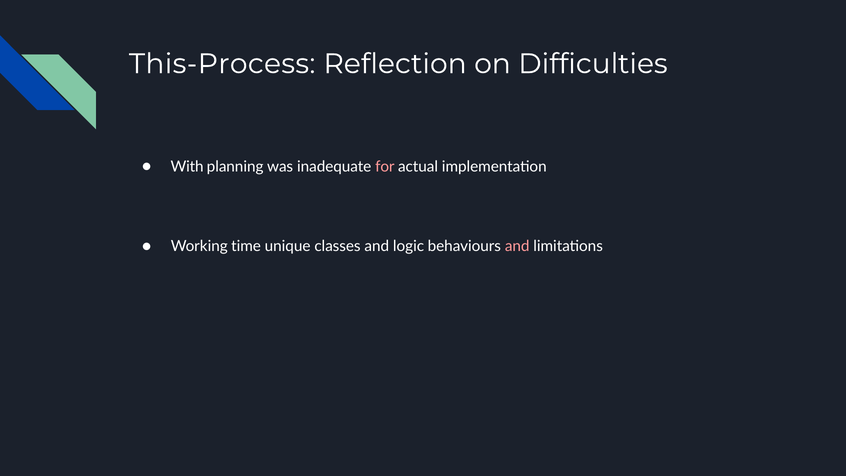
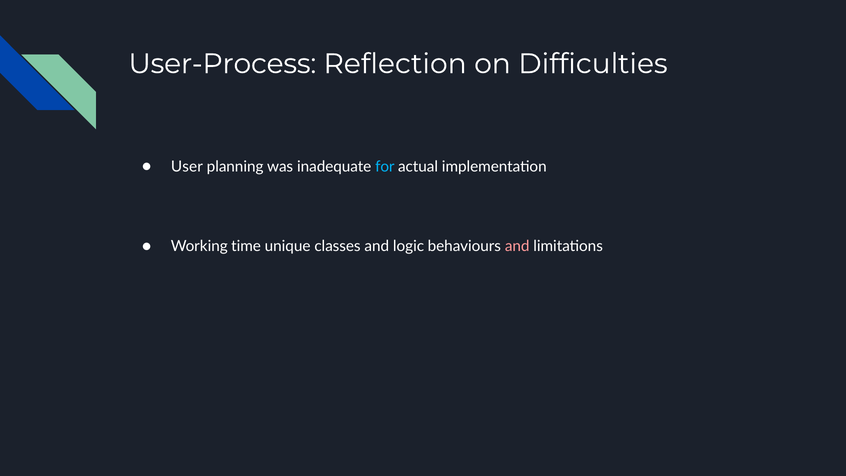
This-Process: This-Process -> User-Process
With: With -> User
for colour: pink -> light blue
